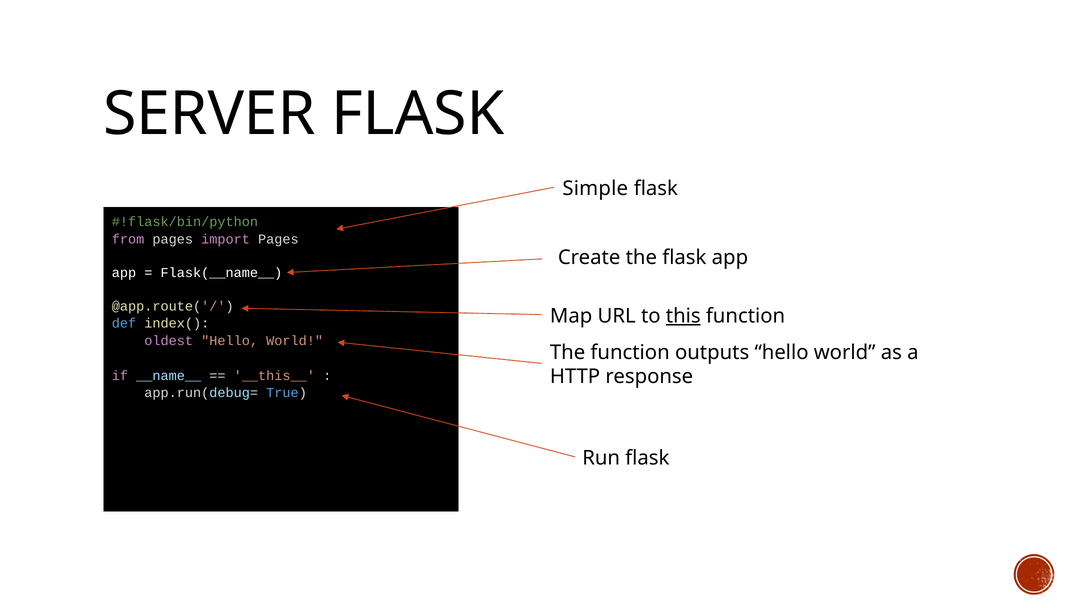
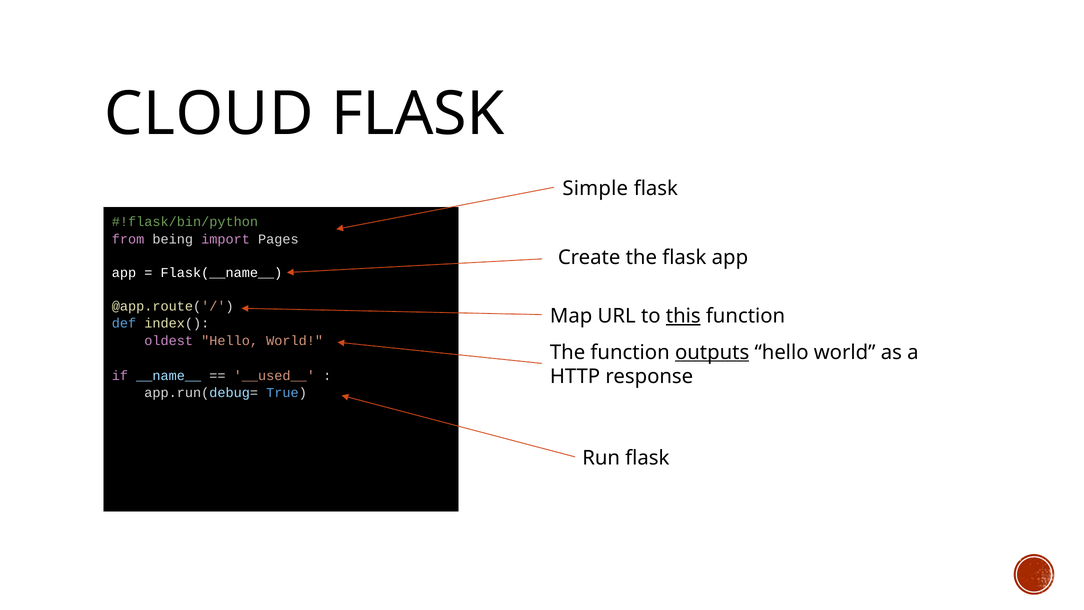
SERVER: SERVER -> CLOUD
from pages: pages -> being
outputs underline: none -> present
__this__: __this__ -> __used__
